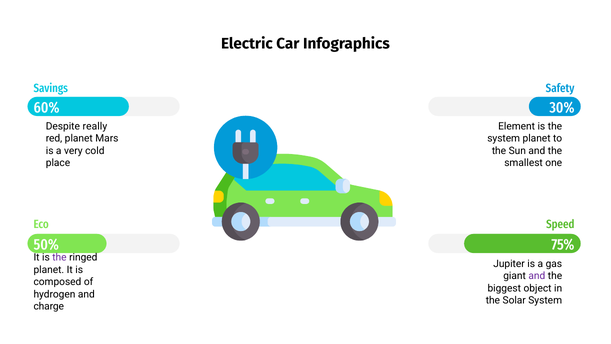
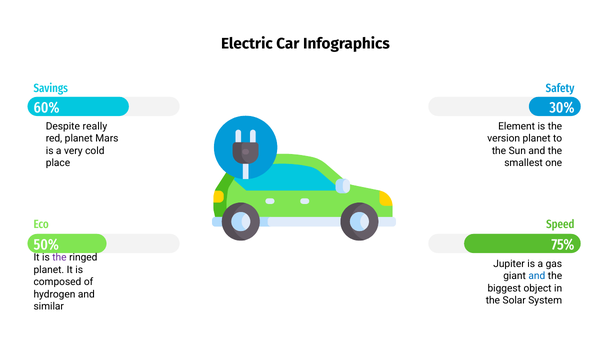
system at (504, 138): system -> version
and at (537, 276) colour: purple -> blue
charge: charge -> similar
